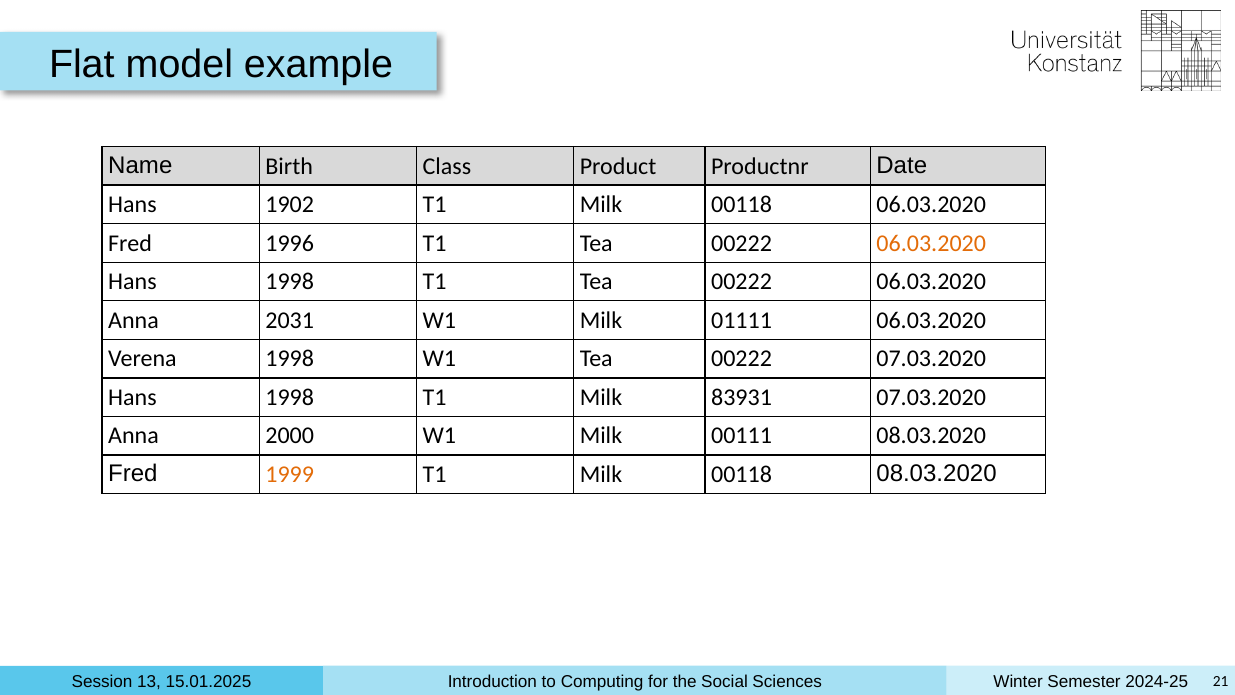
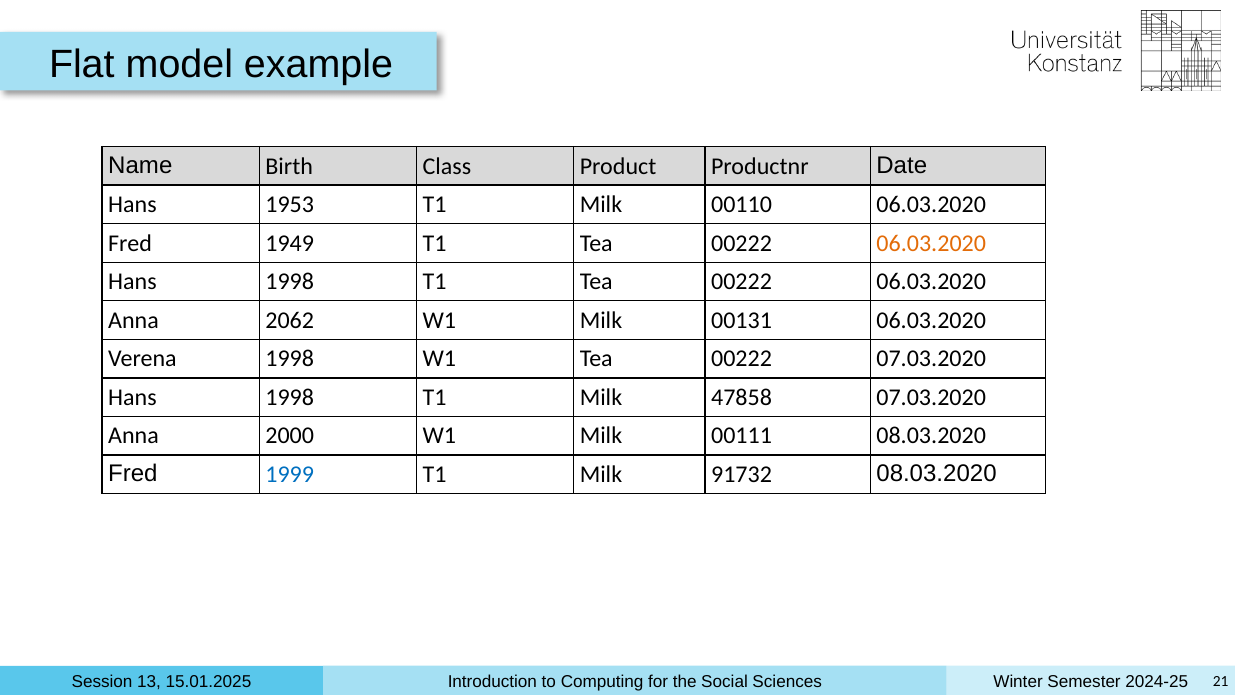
1902: 1902 -> 1953
00118 at (742, 205): 00118 -> 00110
1996: 1996 -> 1949
2031: 2031 -> 2062
01111: 01111 -> 00131
83931: 83931 -> 47858
1999 colour: orange -> blue
00118 at (742, 474): 00118 -> 91732
